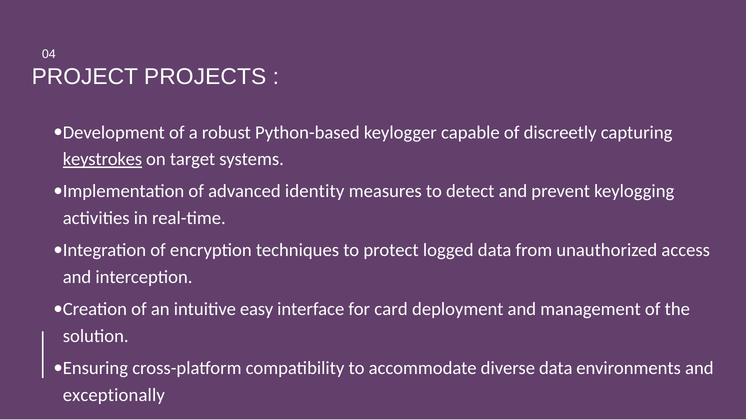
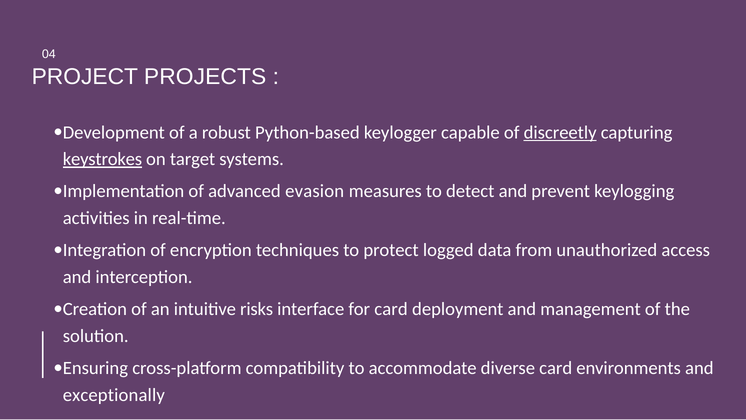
discreetly underline: none -> present
identity: identity -> evasion
easy: easy -> risks
diverse data: data -> card
